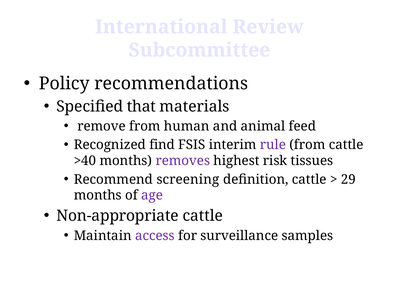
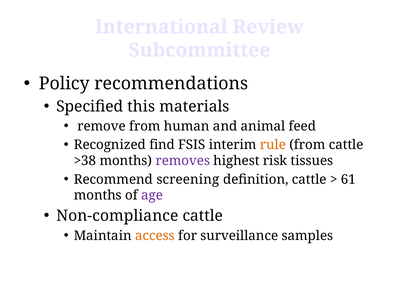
that: that -> this
rule colour: purple -> orange
>40: >40 -> >38
29: 29 -> 61
Non-appropriate: Non-appropriate -> Non-compliance
access colour: purple -> orange
